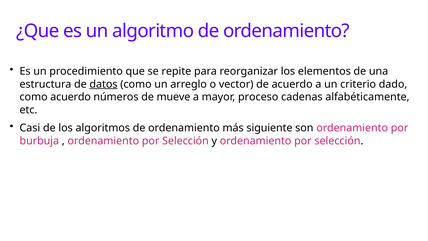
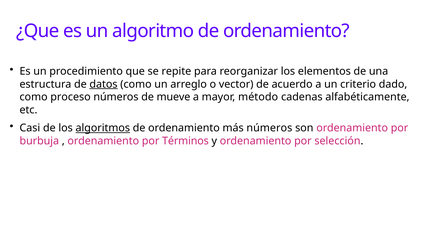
como acuerdo: acuerdo -> proceso
proceso: proceso -> método
algoritmos underline: none -> present
más siguiente: siguiente -> números
Selección at (185, 141): Selección -> Términos
